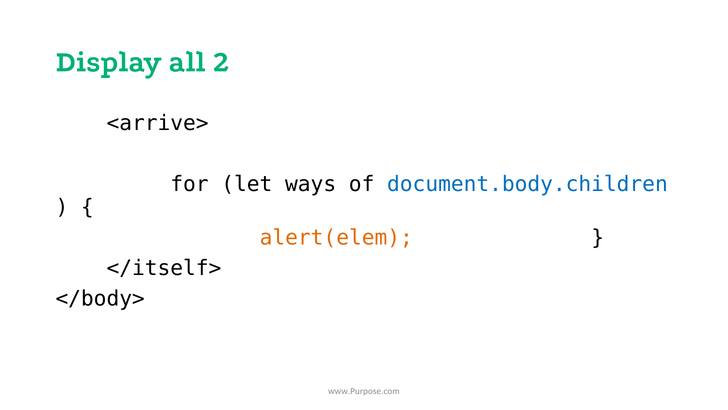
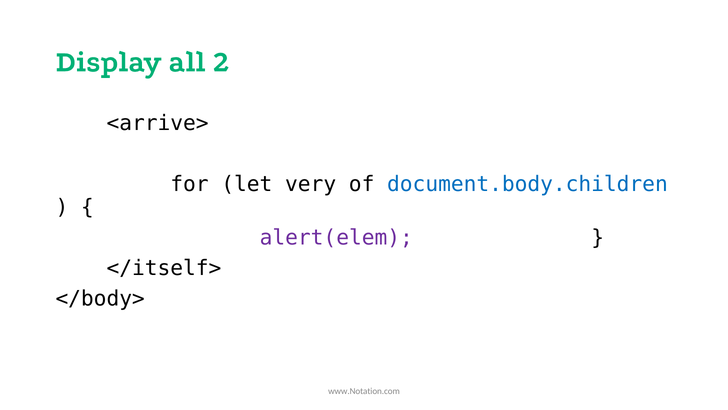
ways: ways -> very
alert(elem colour: orange -> purple
www.Purpose.com: www.Purpose.com -> www.Notation.com
